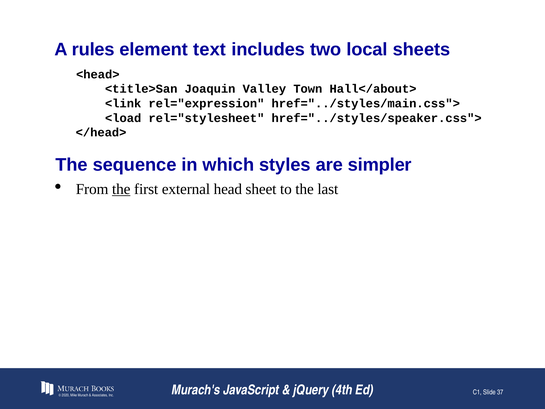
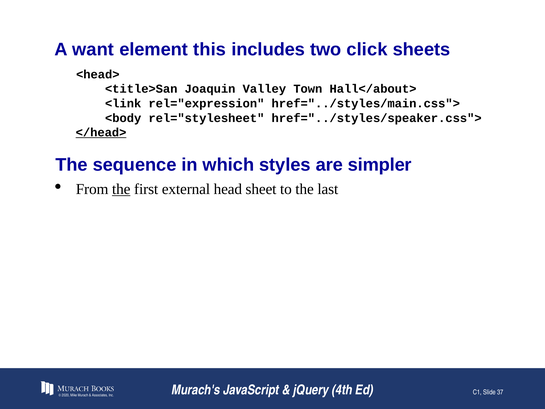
rules: rules -> want
text: text -> this
local: local -> click
<load: <load -> <body
</head> underline: none -> present
